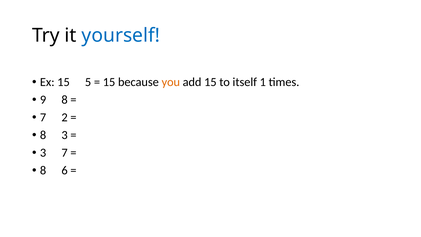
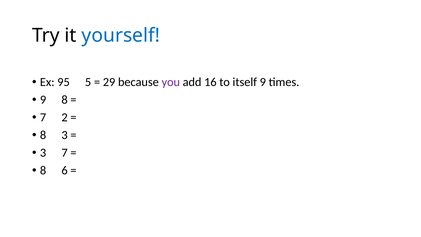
Ex 15: 15 -> 95
15 at (109, 82): 15 -> 29
you colour: orange -> purple
add 15: 15 -> 16
itself 1: 1 -> 9
